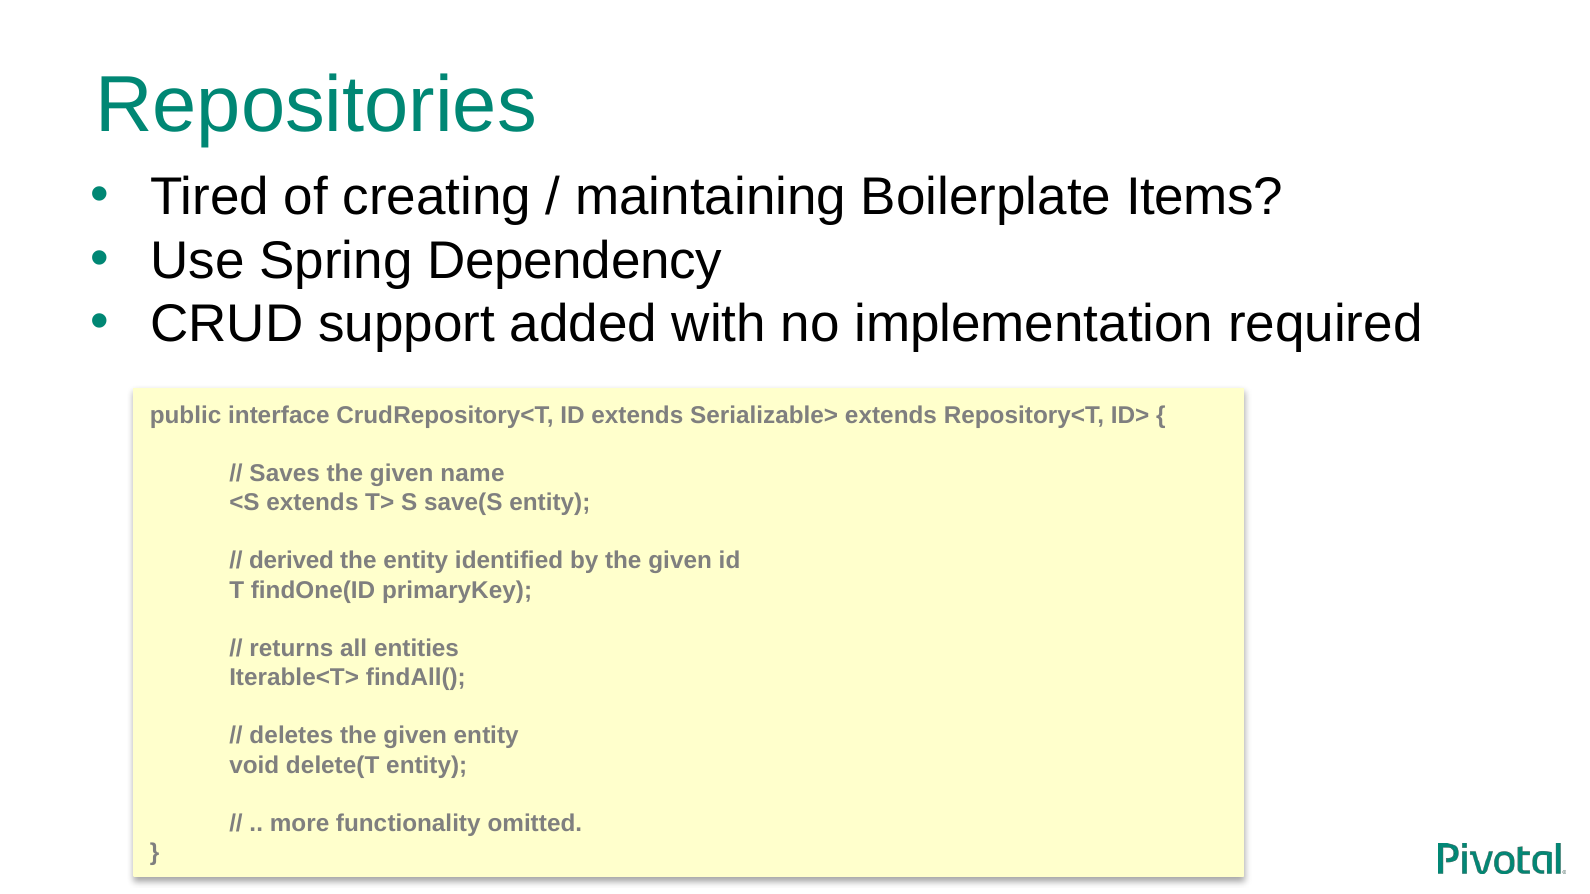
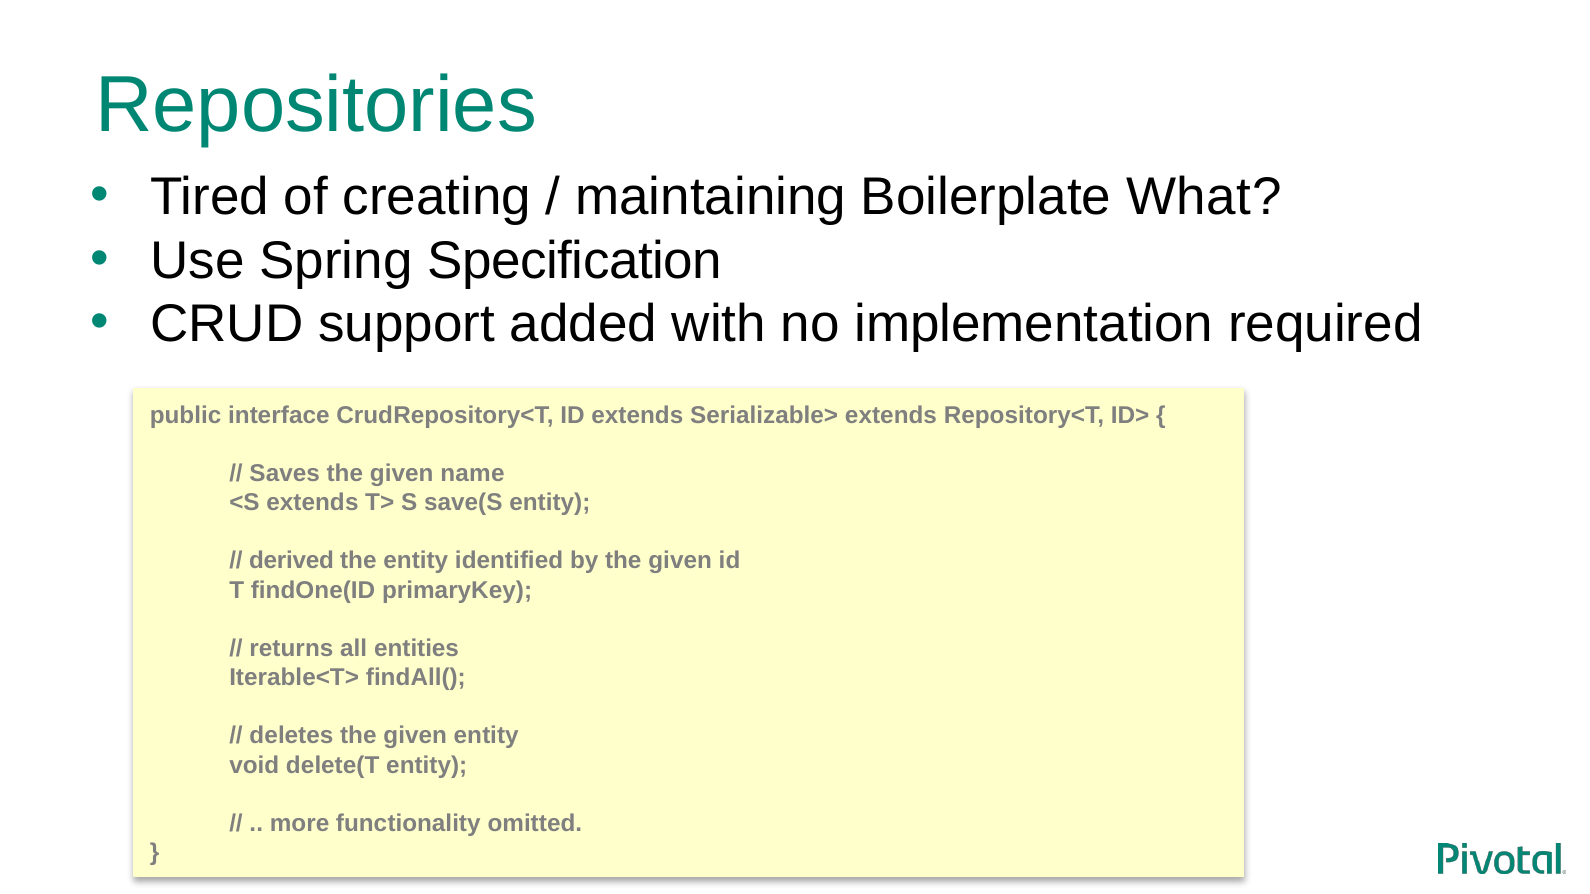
Items: Items -> What
Dependency: Dependency -> Specification
